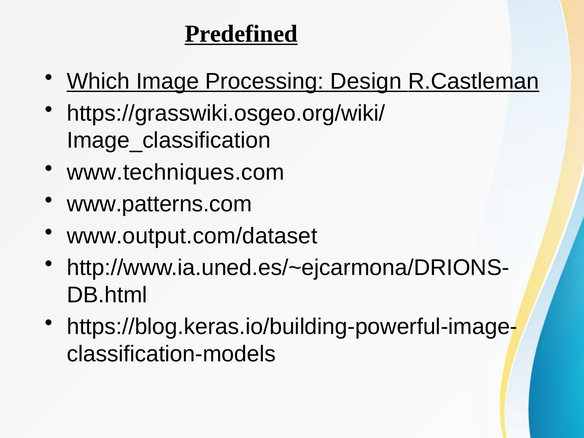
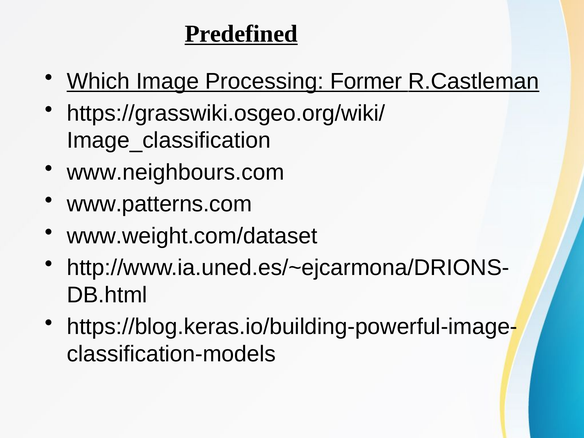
Design: Design -> Former
www.techniques.com: www.techniques.com -> www.neighbours.com
www.output.com/dataset: www.output.com/dataset -> www.weight.com/dataset
